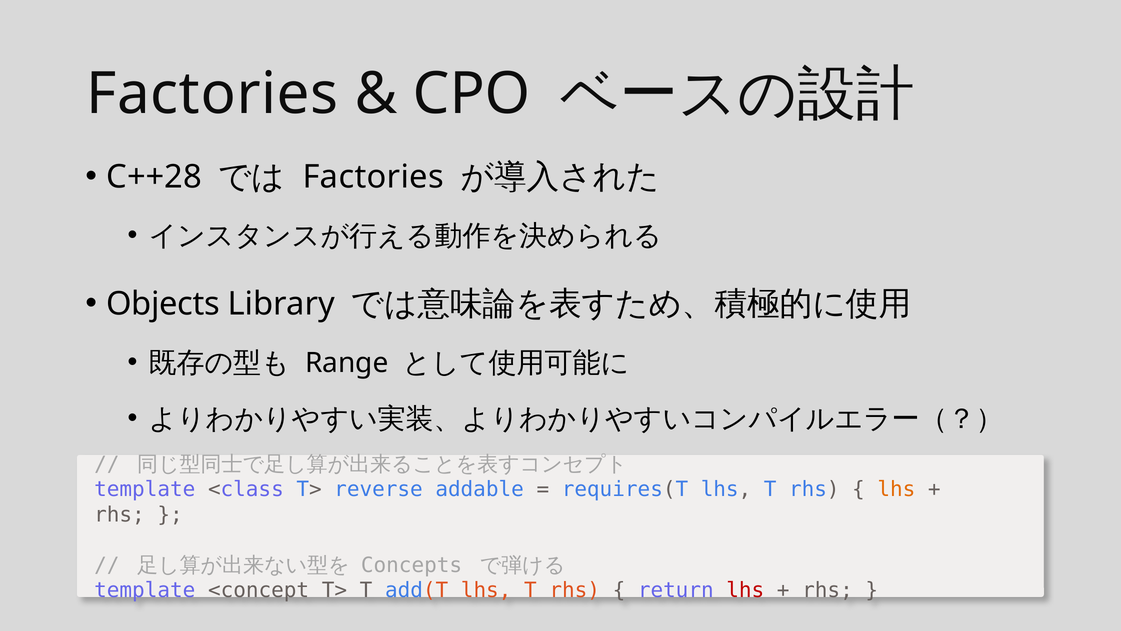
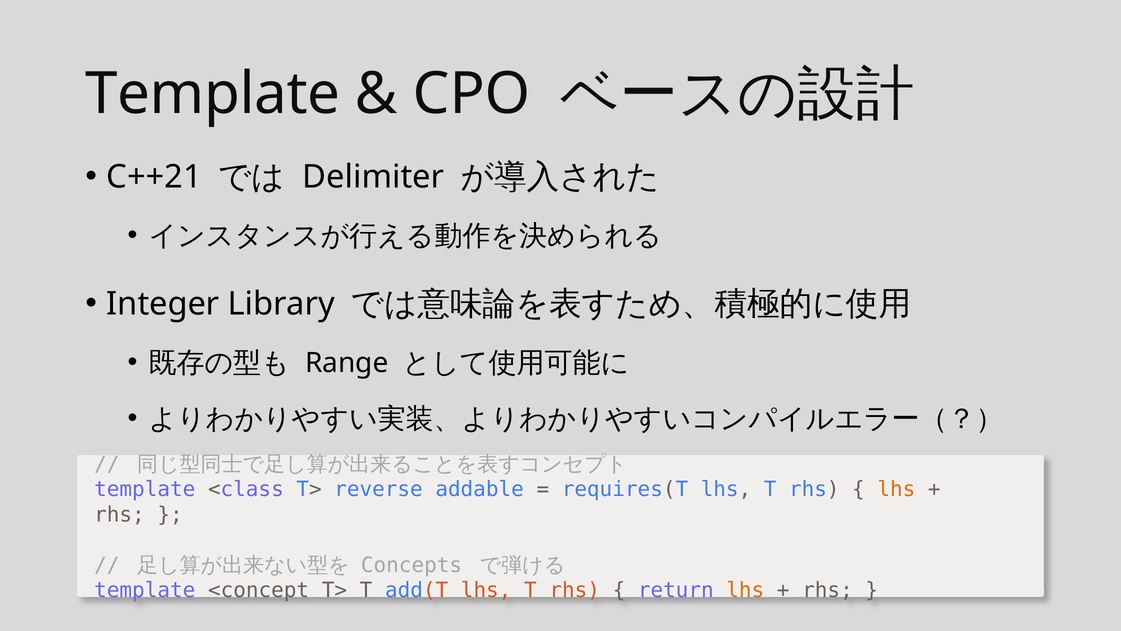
Factories at (212, 94): Factories -> Template
C++28: C++28 -> C++21
Factories at (373, 177): Factories -> Delimiter
Objects: Objects -> Integer
lhs at (745, 590) colour: red -> orange
